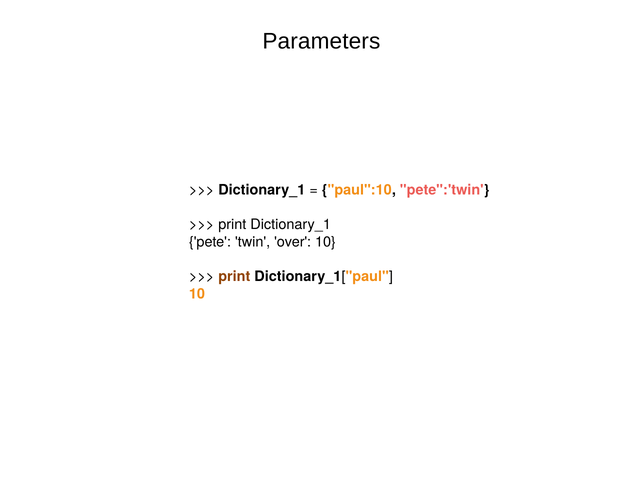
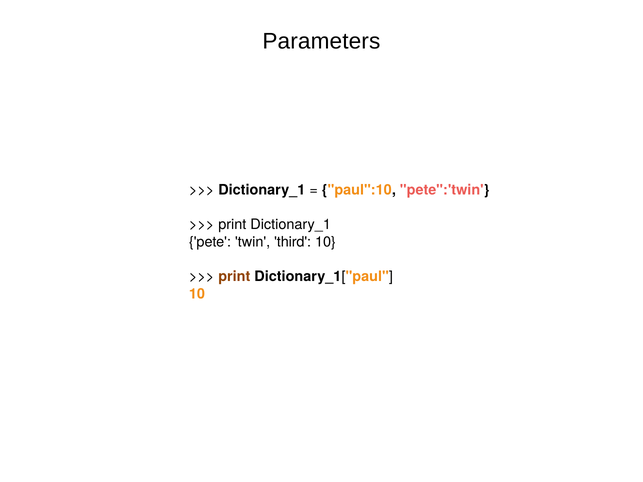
over: over -> third
